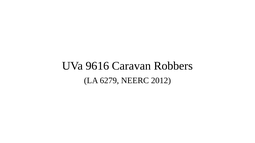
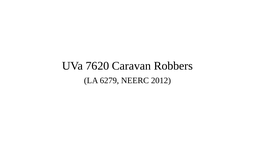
9616: 9616 -> 7620
